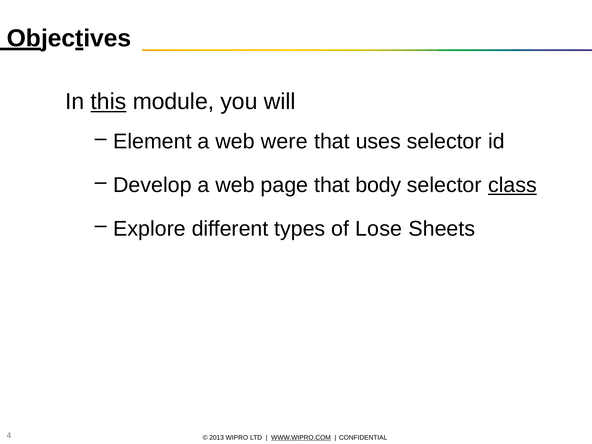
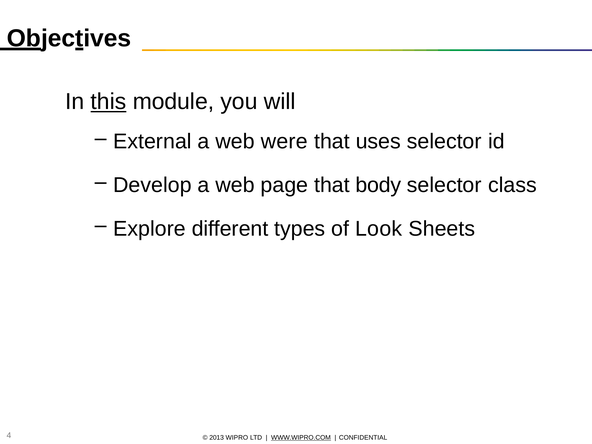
Element: Element -> External
class underline: present -> none
Lose: Lose -> Look
